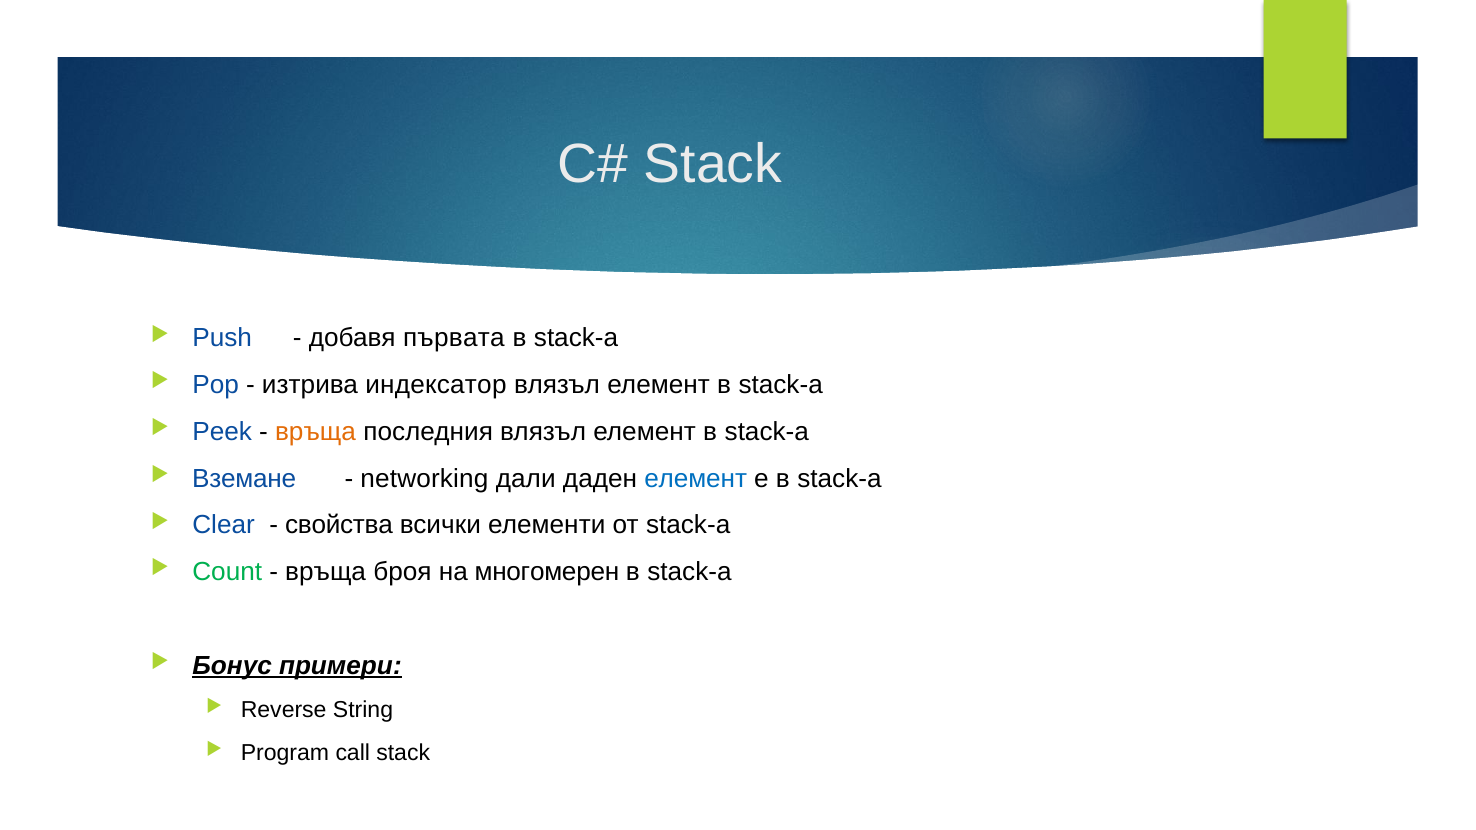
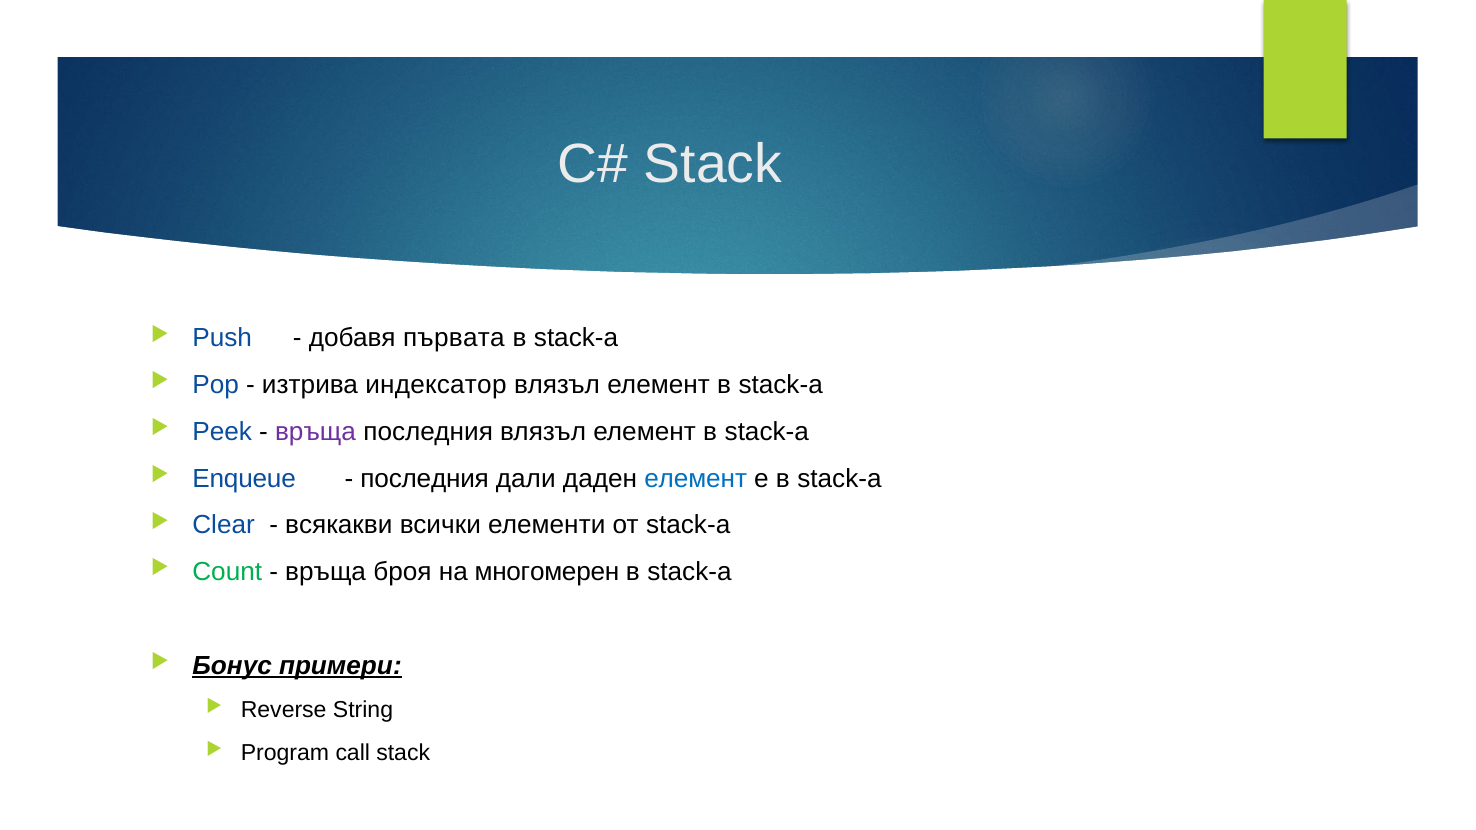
връща at (315, 432) colour: orange -> purple
Вземане: Вземане -> Enqueue
networking at (424, 479): networking -> последния
свойства: свойства -> всякакви
